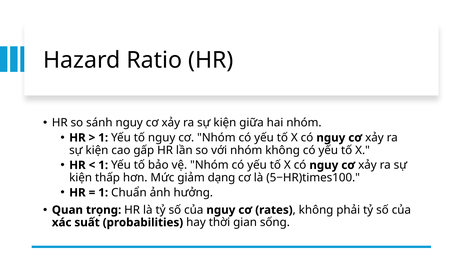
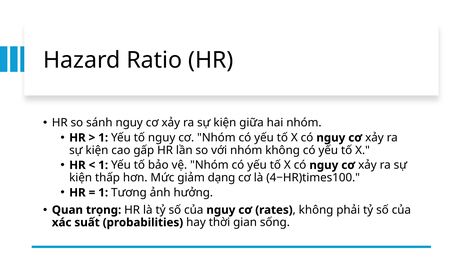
5−HR)times100: 5−HR)times100 -> 4−HR)times100
Chuẩn: Chuẩn -> Tương
